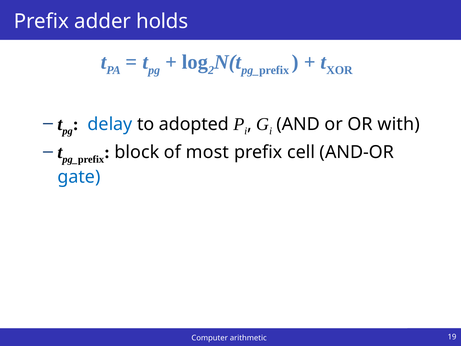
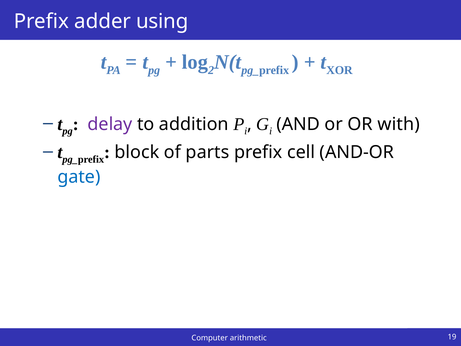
holds: holds -> using
delay colour: blue -> purple
adopted: adopted -> addition
most: most -> parts
